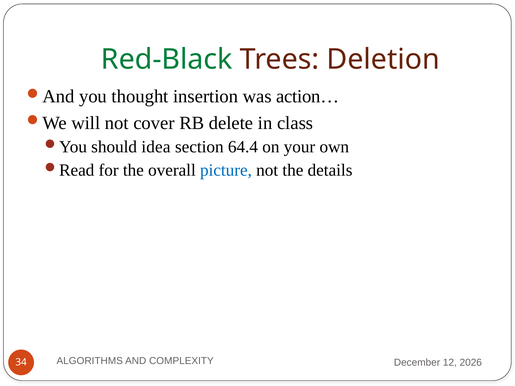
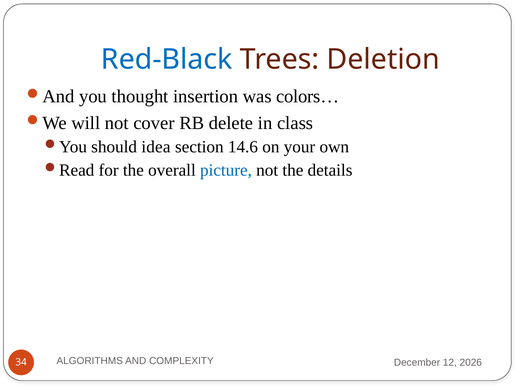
Red-Black colour: green -> blue
action…: action… -> colors…
64.4: 64.4 -> 14.6
